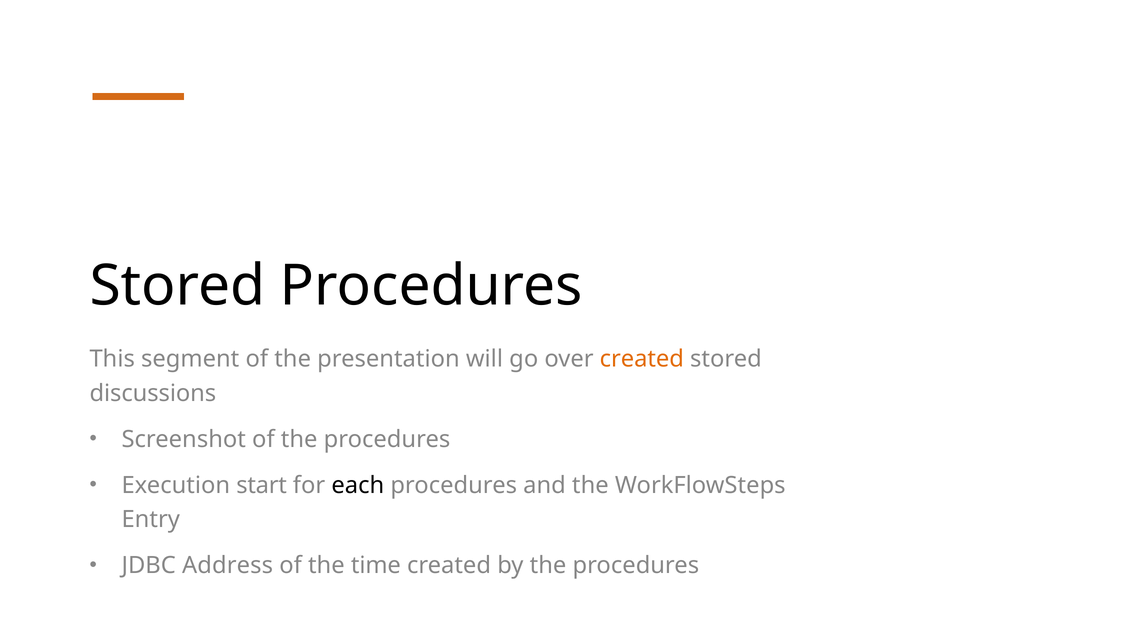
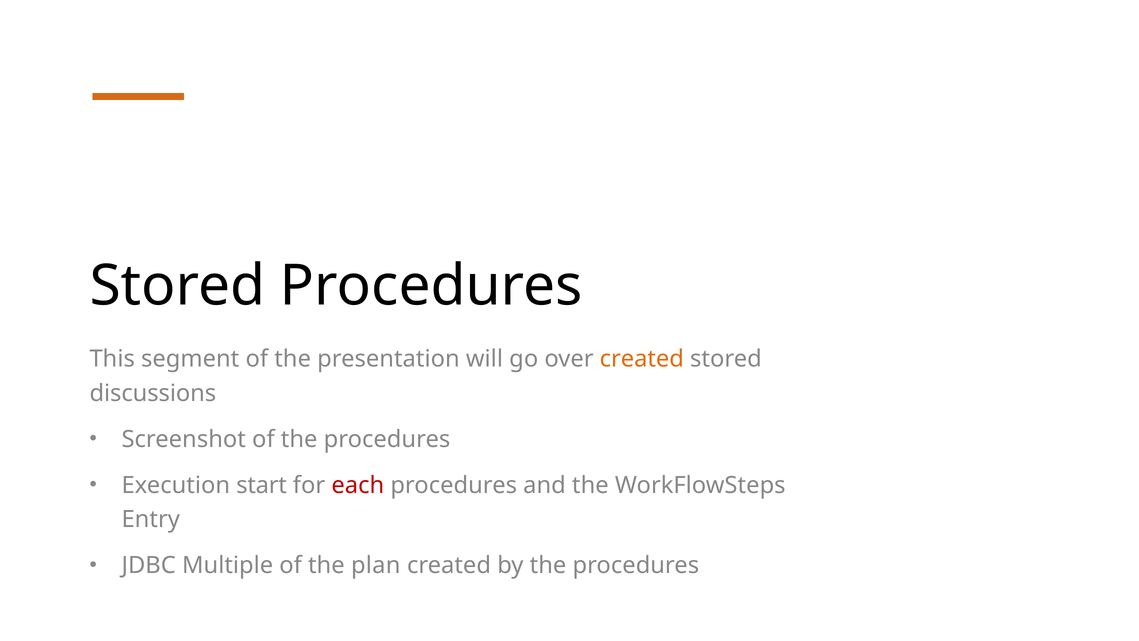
each colour: black -> red
Address: Address -> Multiple
time: time -> plan
